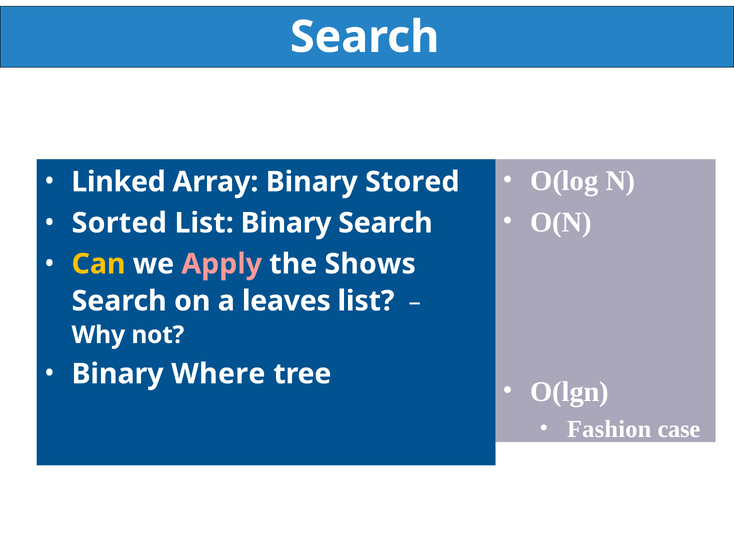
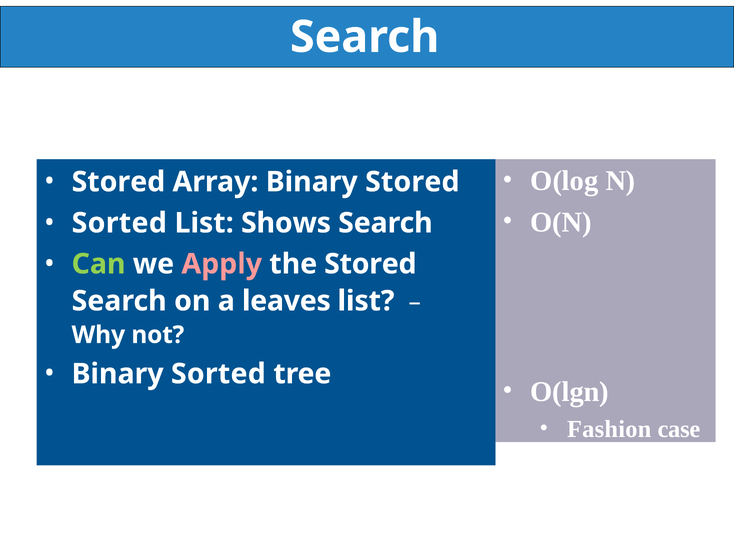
Linked at (119, 182): Linked -> Stored
List Binary: Binary -> Shows
Can colour: yellow -> light green
the Shows: Shows -> Stored
Binary Where: Where -> Sorted
